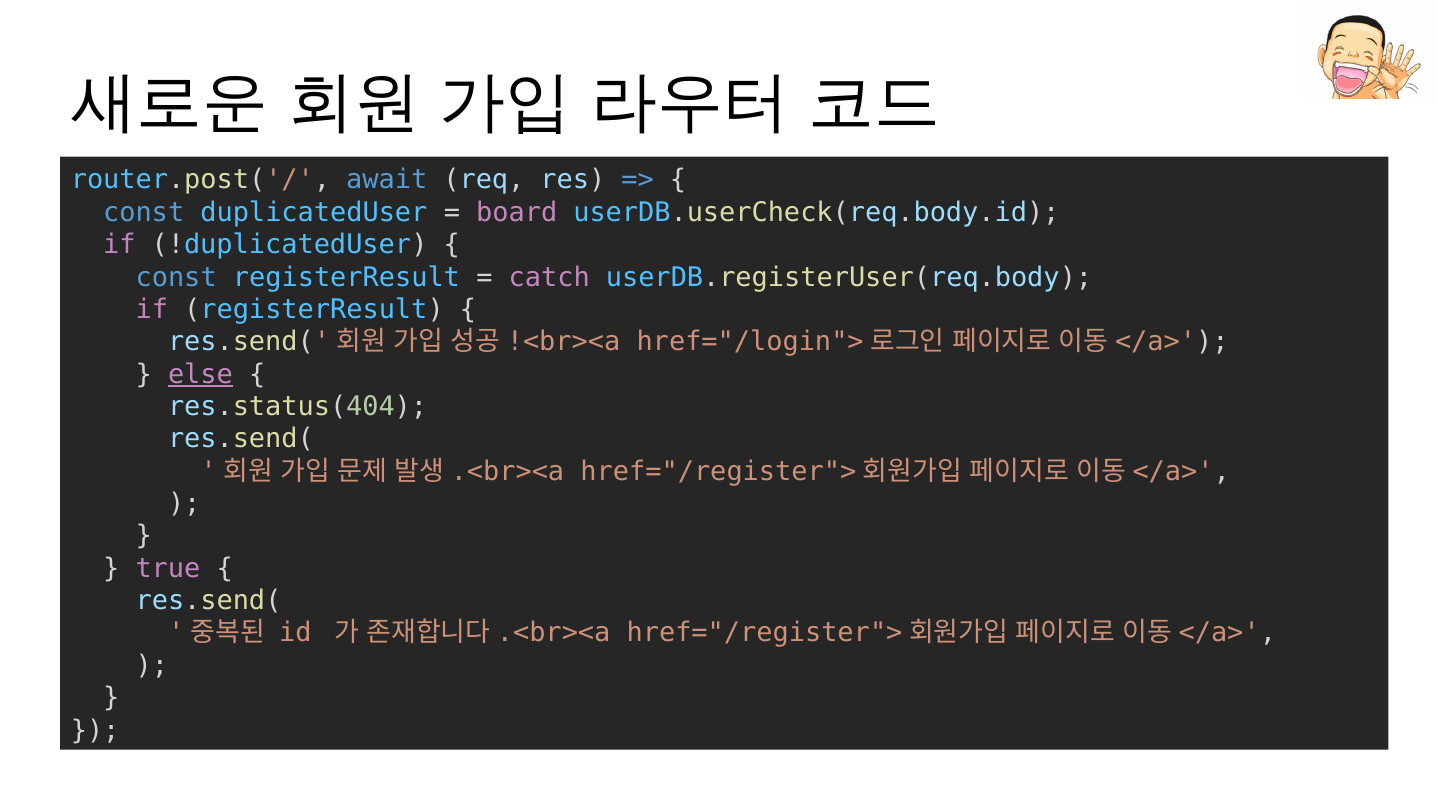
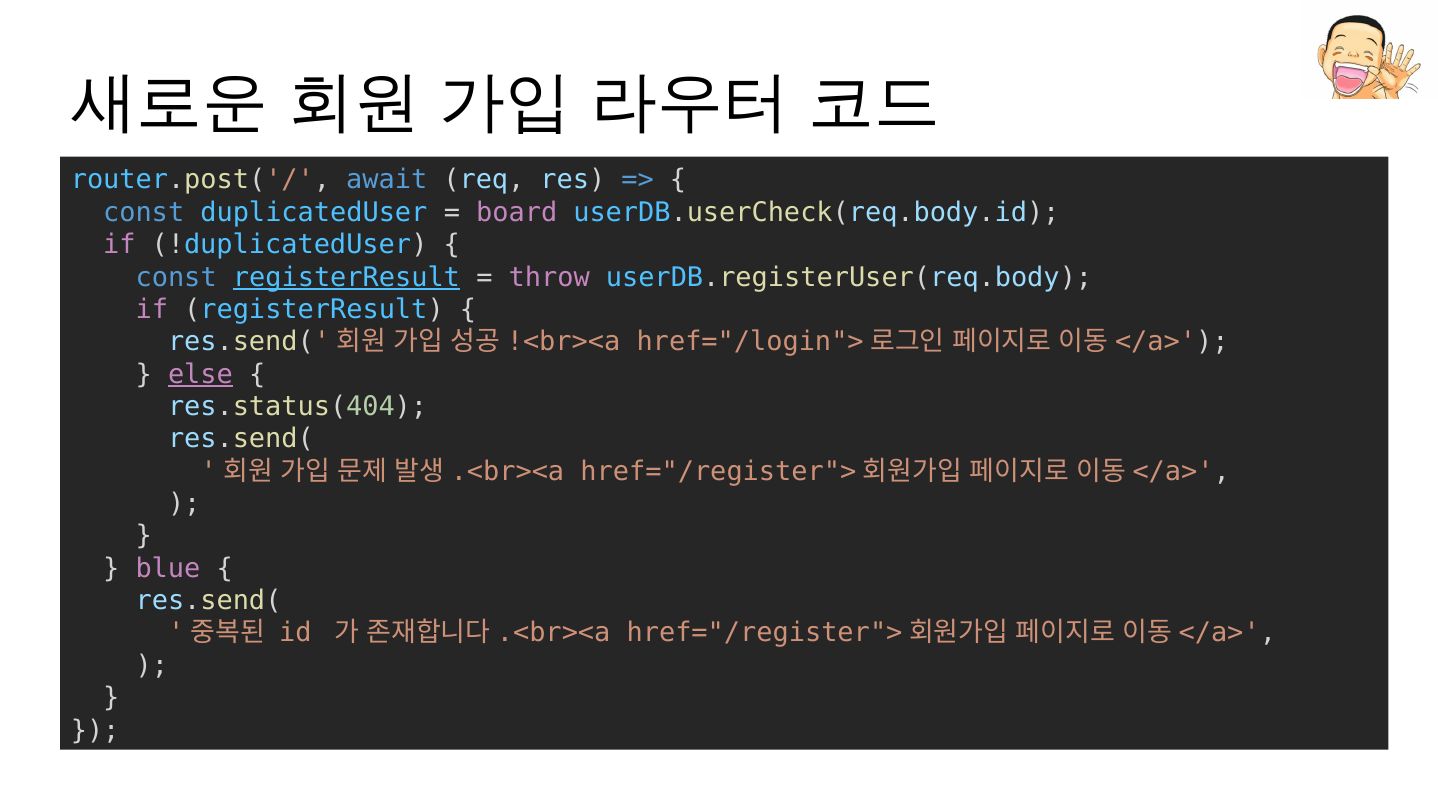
registerResult at (346, 277) underline: none -> present
catch: catch -> throw
true: true -> blue
